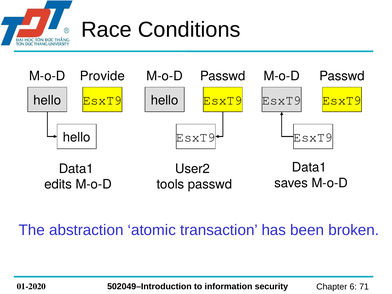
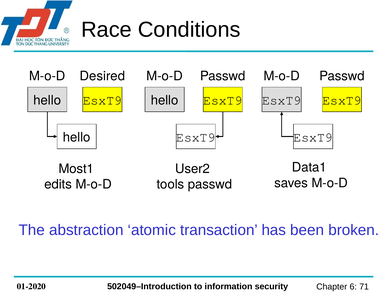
Provide: Provide -> Desired
Data1 at (76, 169): Data1 -> Most1
